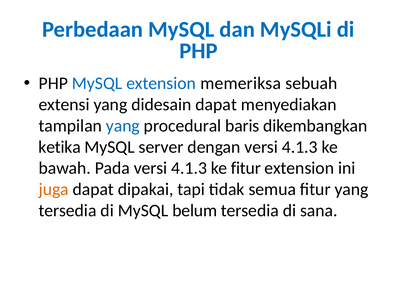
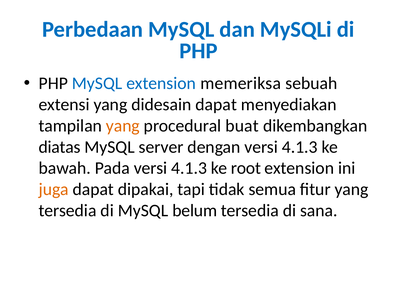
yang at (123, 126) colour: blue -> orange
baris: baris -> buat
ketika: ketika -> diatas
ke fitur: fitur -> root
